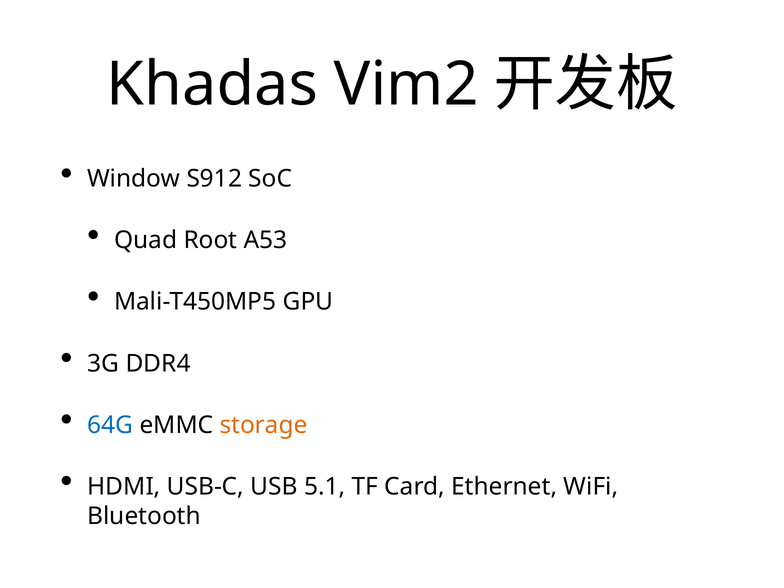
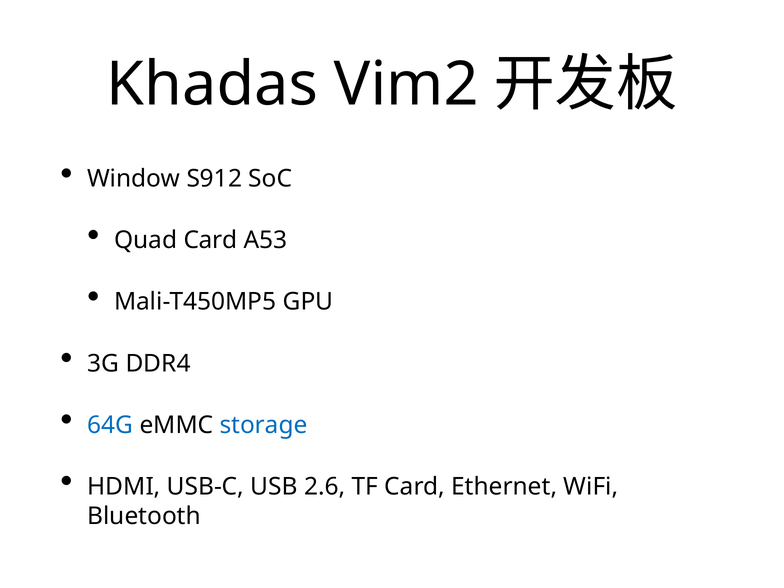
Quad Root: Root -> Card
storage colour: orange -> blue
5.1: 5.1 -> 2.6
